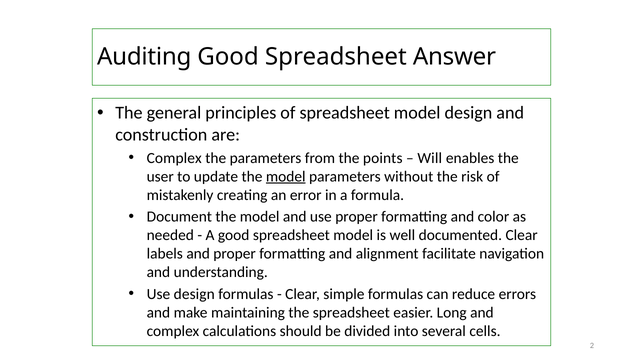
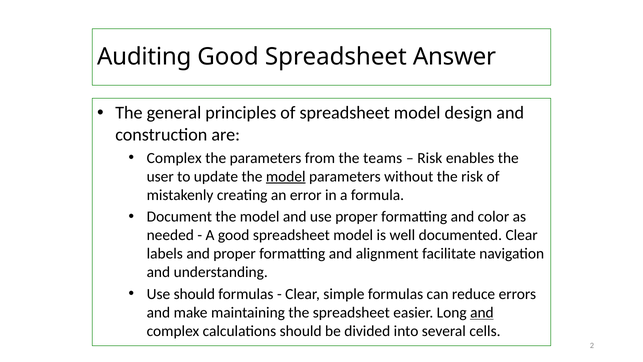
points: points -> teams
Will at (430, 158): Will -> Risk
Use design: design -> should
and at (482, 312) underline: none -> present
